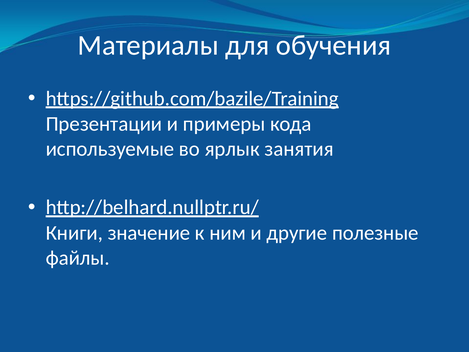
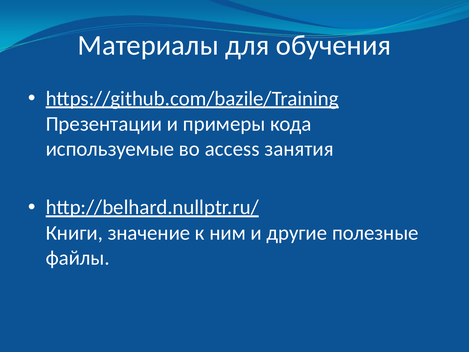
ярлык: ярлык -> access
